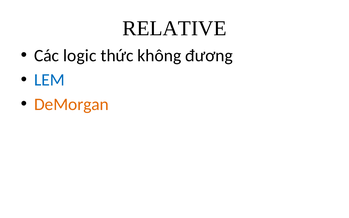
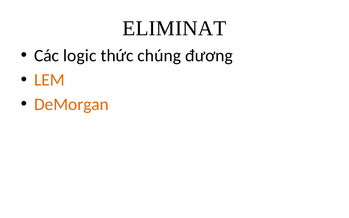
RELATIVE: RELATIVE -> ELIMINAT
không: không -> chúng
LEM colour: blue -> orange
